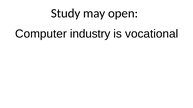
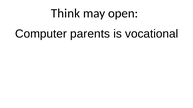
Study: Study -> Think
industry: industry -> parents
